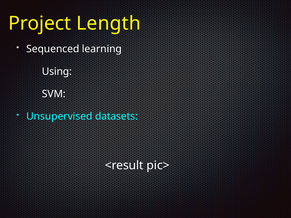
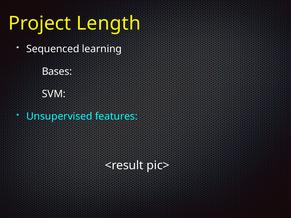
Using: Using -> Bases
datasets: datasets -> features
